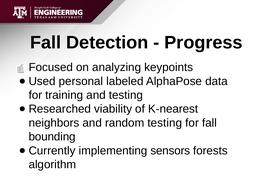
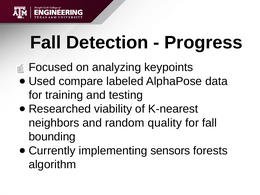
personal: personal -> compare
random testing: testing -> quality
